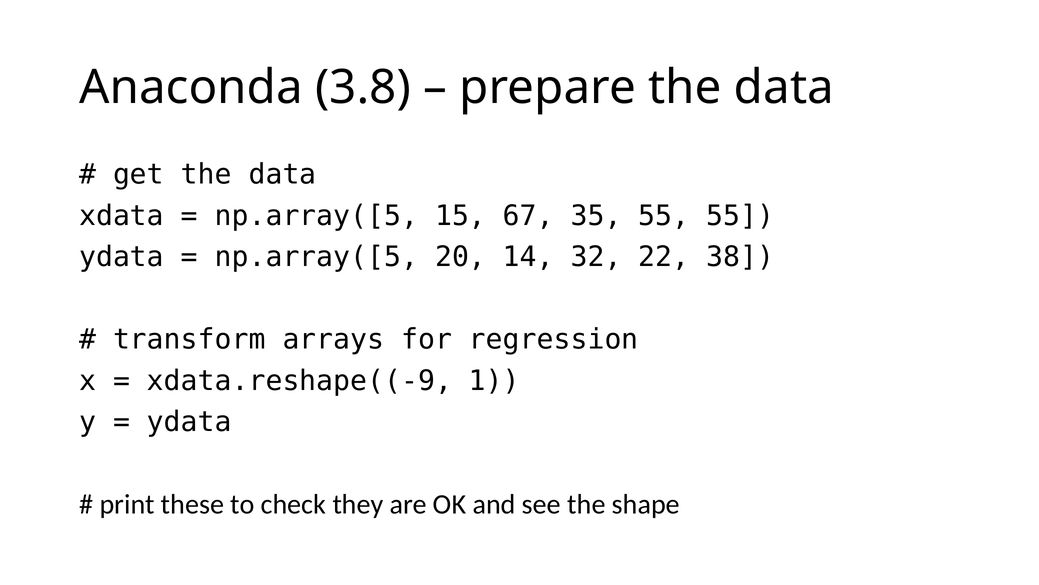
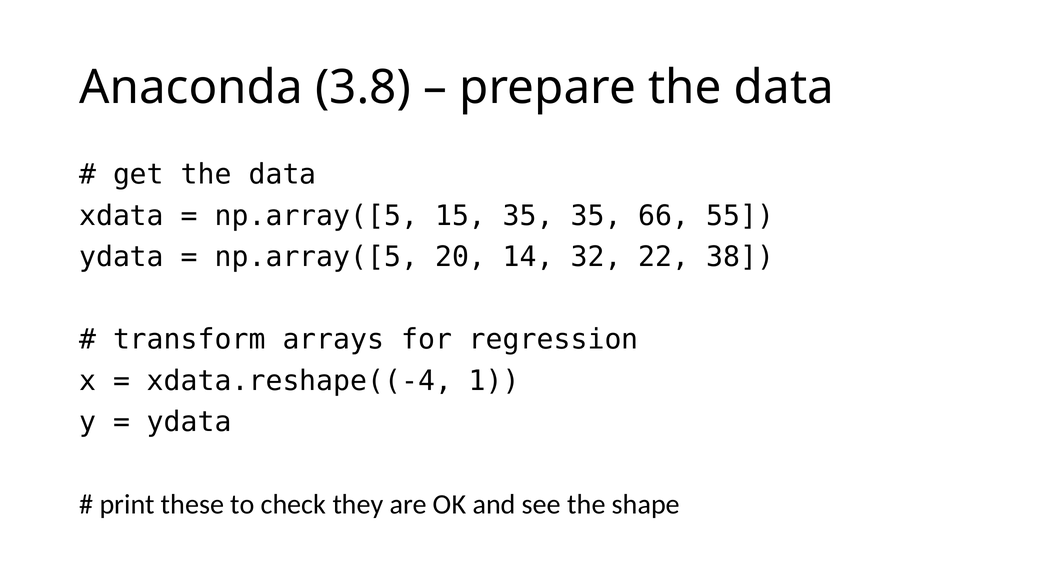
15 67: 67 -> 35
35 55: 55 -> 66
xdata.reshape((-9: xdata.reshape((-9 -> xdata.reshape((-4
